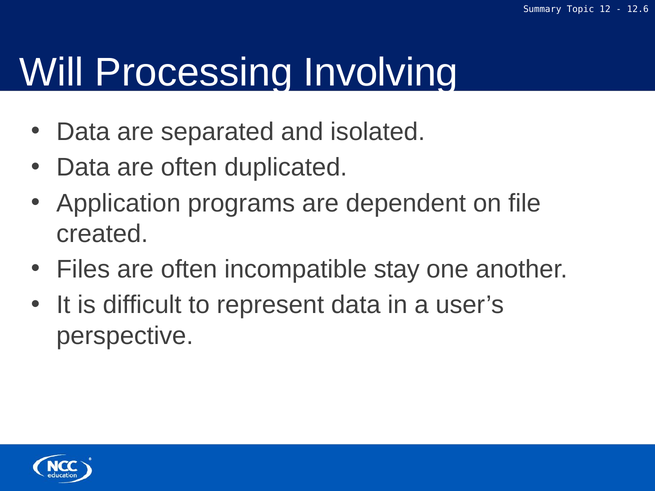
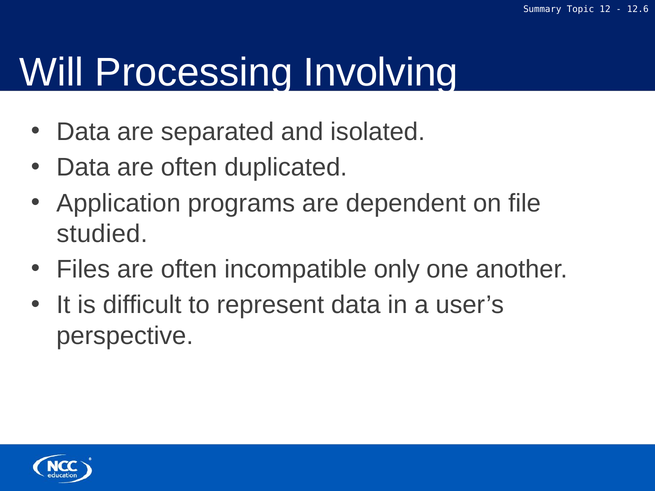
created: created -> studied
stay: stay -> only
